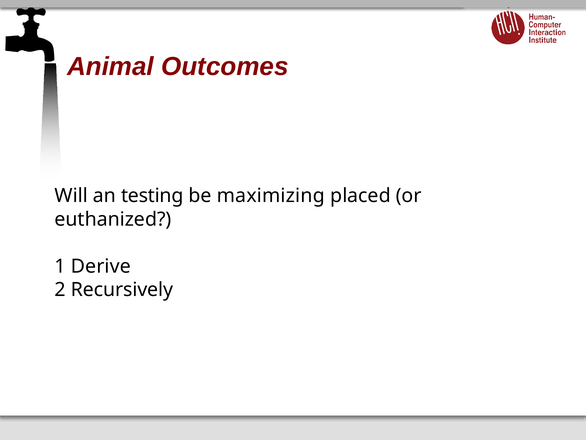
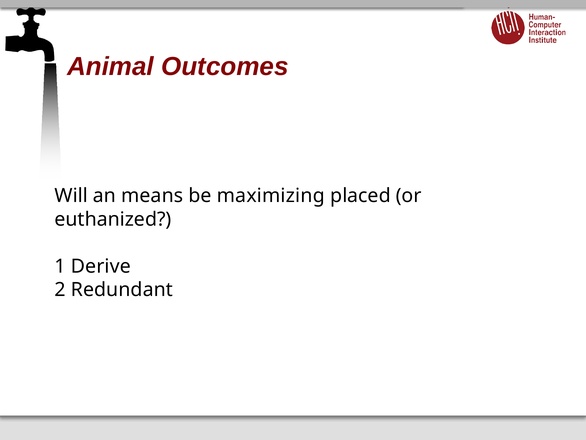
testing: testing -> means
Recursively: Recursively -> Redundant
